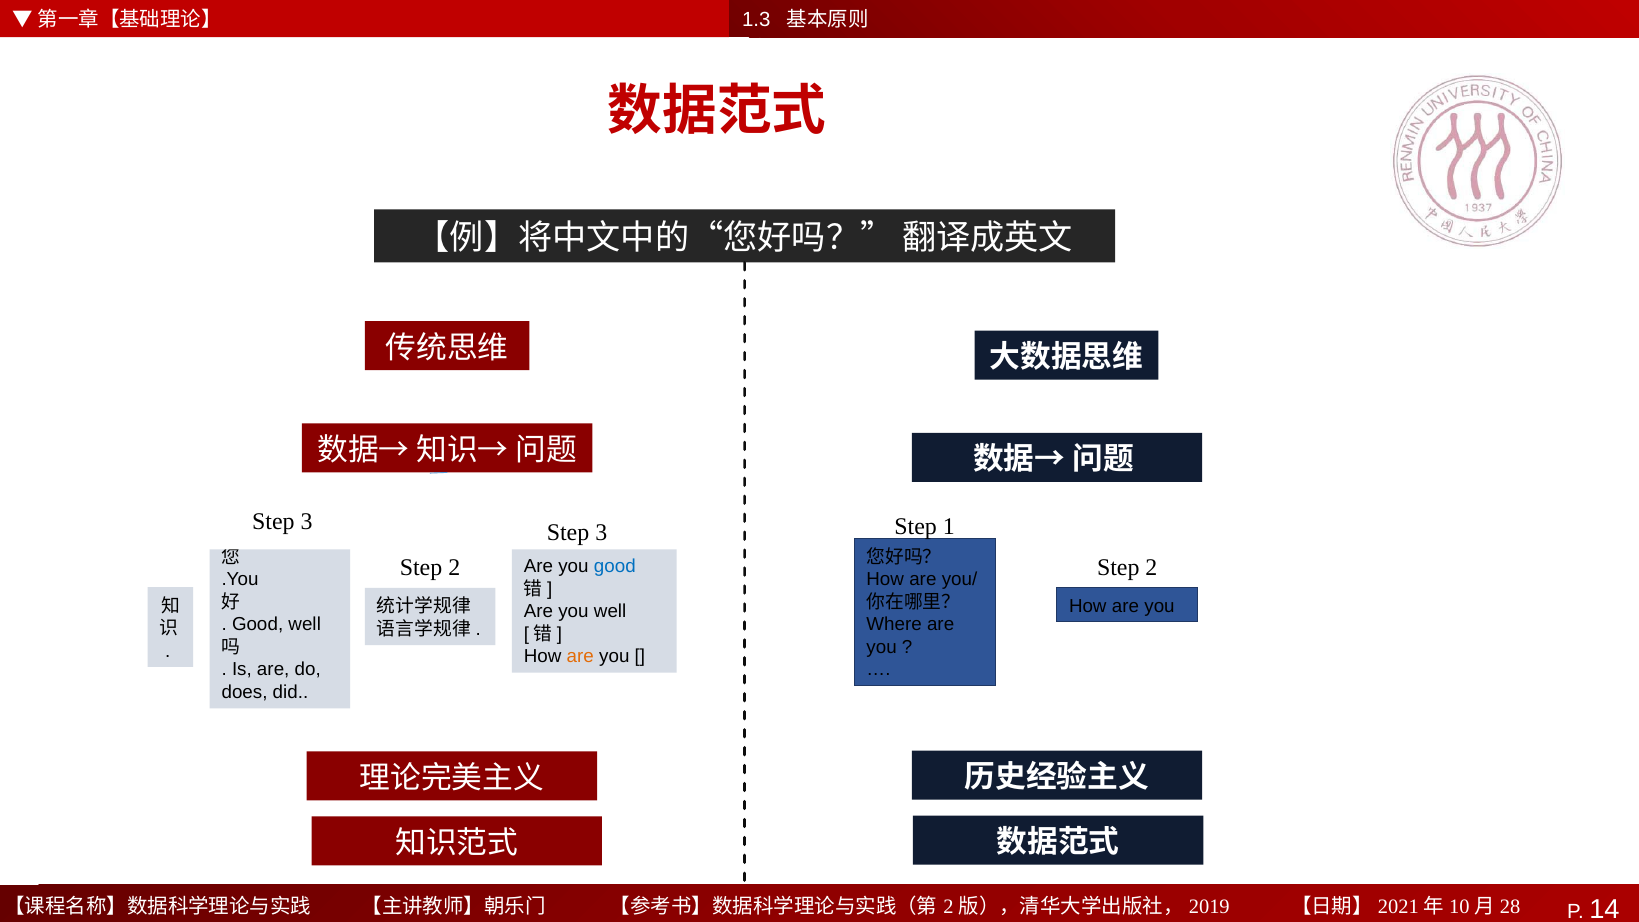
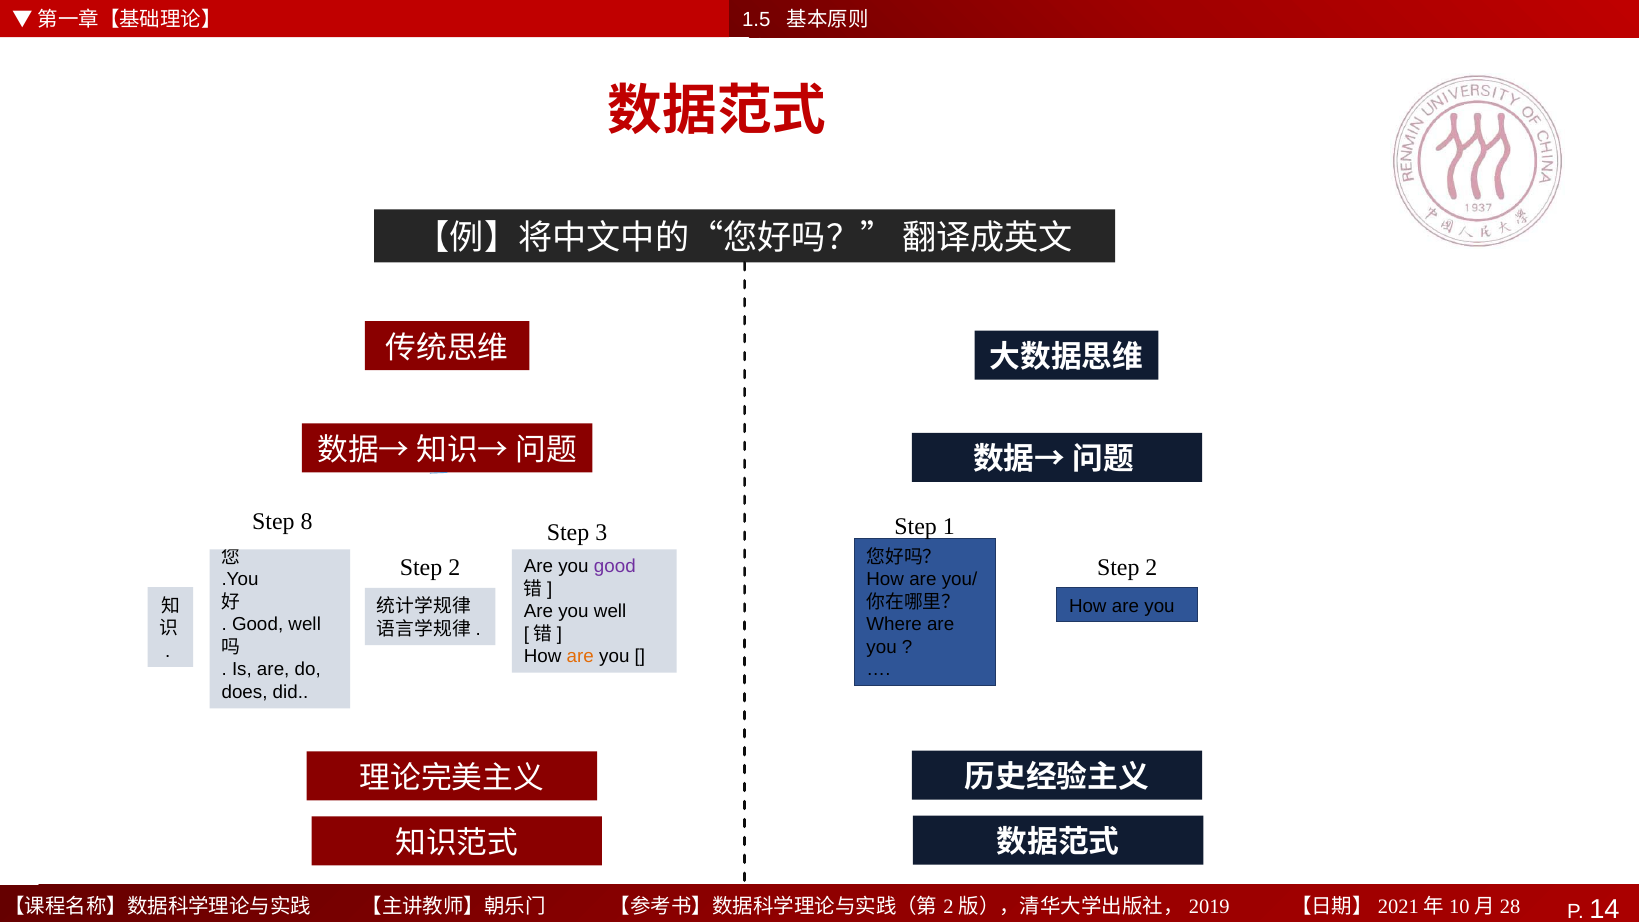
1.3: 1.3 -> 1.5
3 at (307, 522): 3 -> 8
good at (615, 566) colour: blue -> purple
